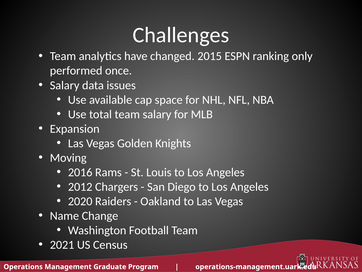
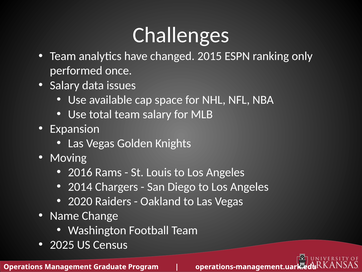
2012: 2012 -> 2014
2021: 2021 -> 2025
